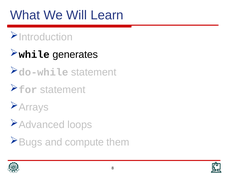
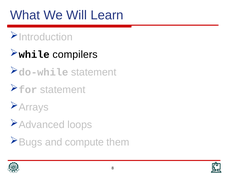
generates: generates -> compilers
